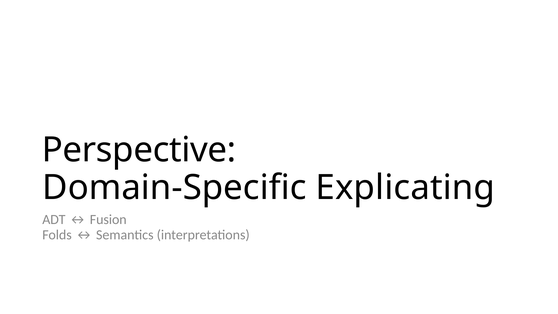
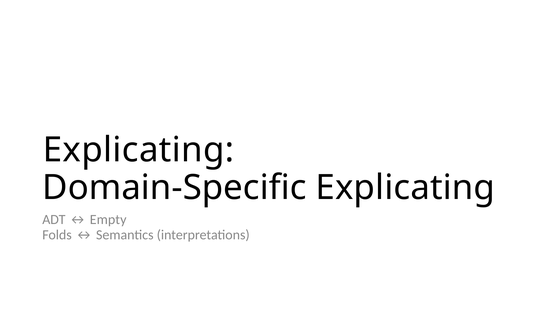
Perspective at (139, 150): Perspective -> Explicating
Fusion: Fusion -> Empty
